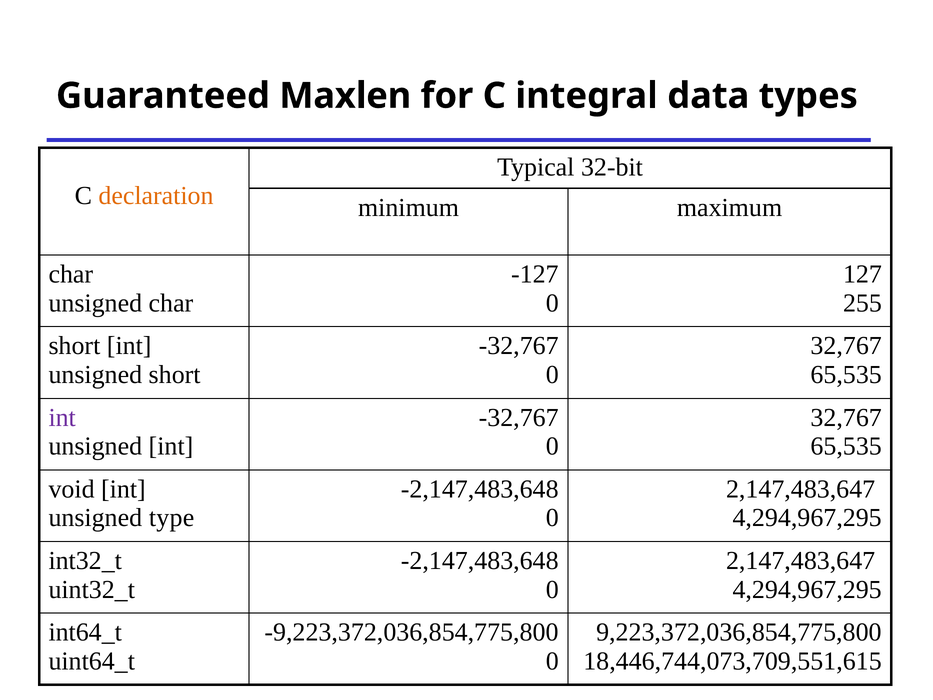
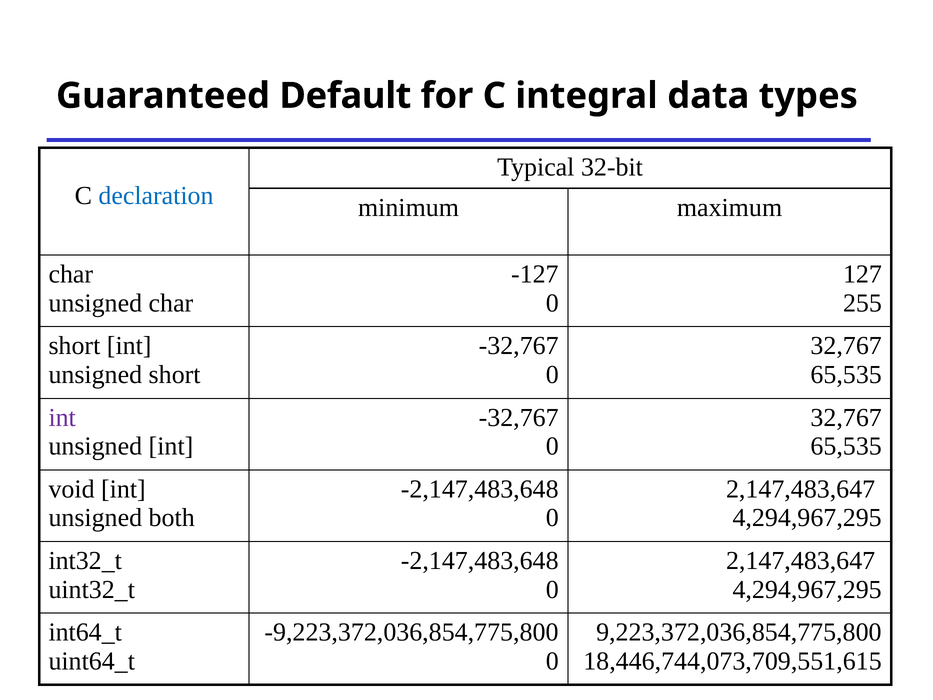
Maxlen: Maxlen -> Default
declaration colour: orange -> blue
type: type -> both
